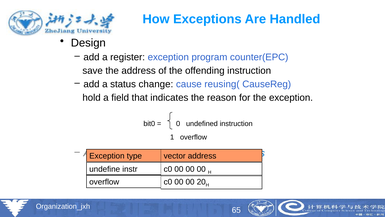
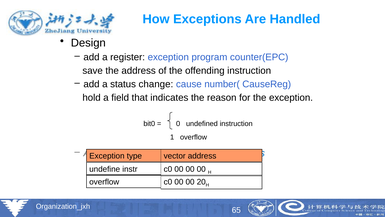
reusing(: reusing( -> number(
